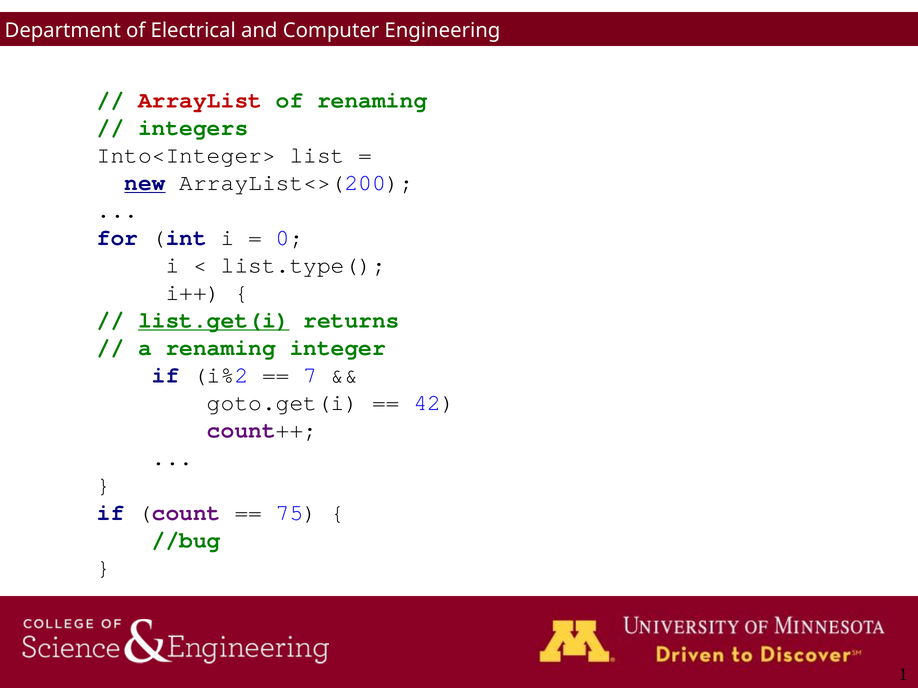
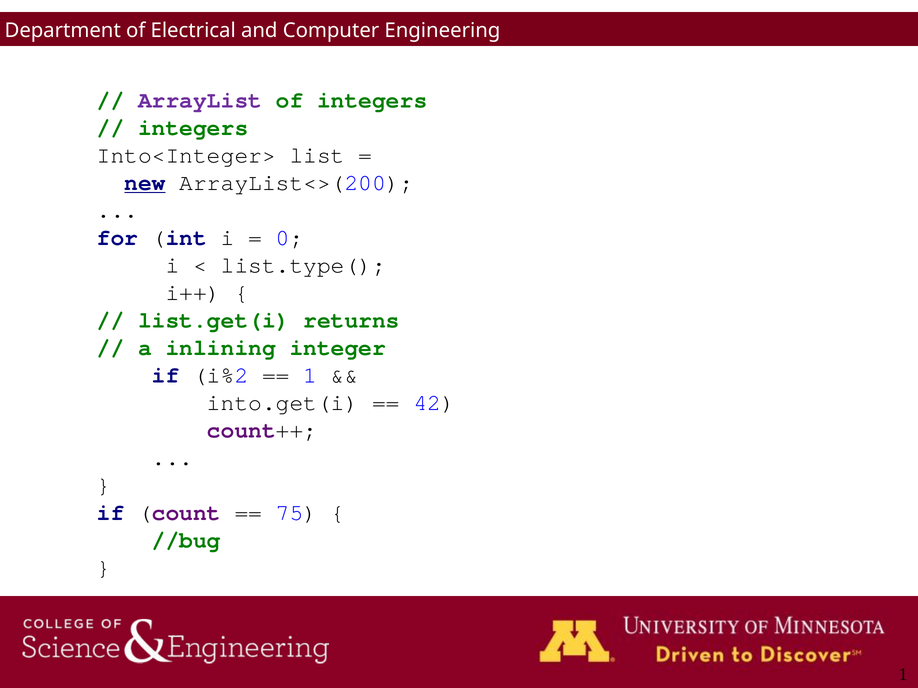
ArrayList colour: red -> purple
of renaming: renaming -> integers
list.get(i underline: present -> none
a renaming: renaming -> inlining
7 at (310, 375): 7 -> 1
goto.get(i: goto.get(i -> into.get(i
